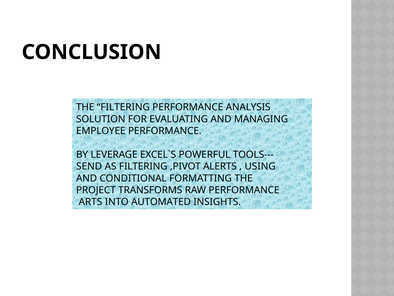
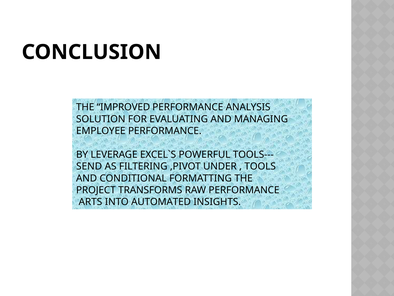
THE FILTERING: FILTERING -> IMPROVED
ALERTS: ALERTS -> UNDER
USING: USING -> TOOLS
